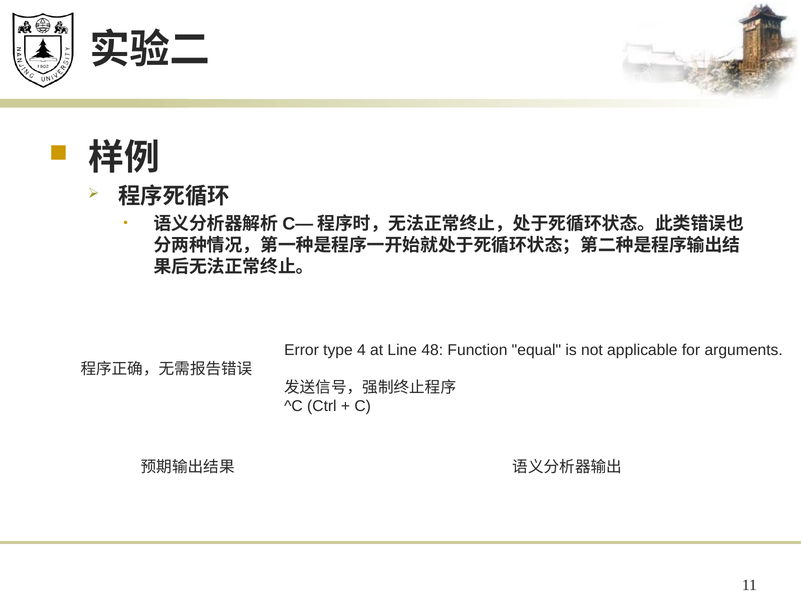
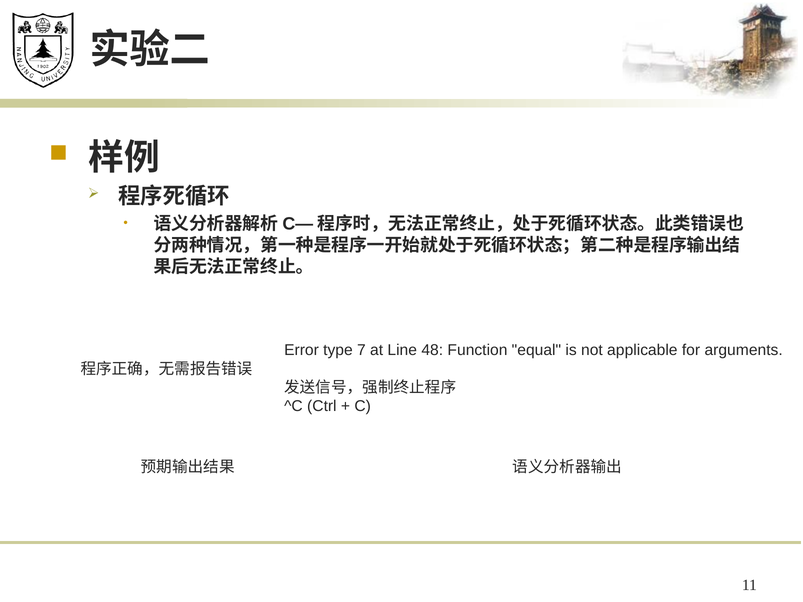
4: 4 -> 7
